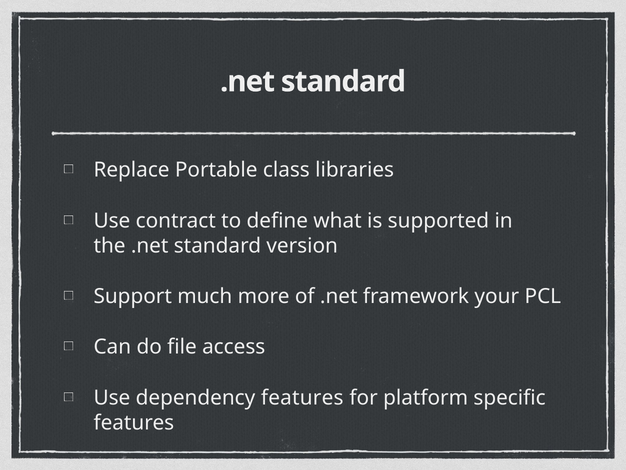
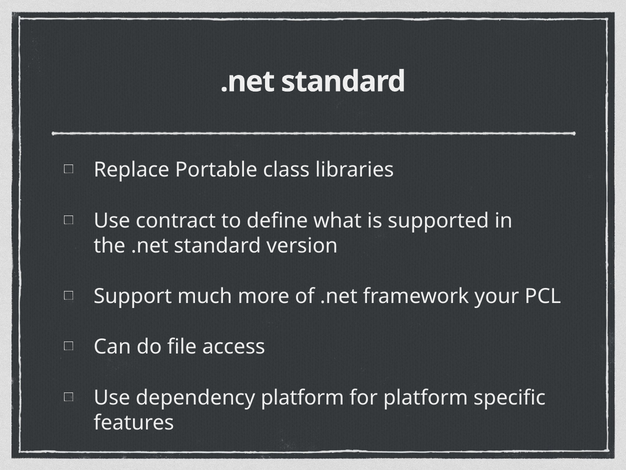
dependency features: features -> platform
